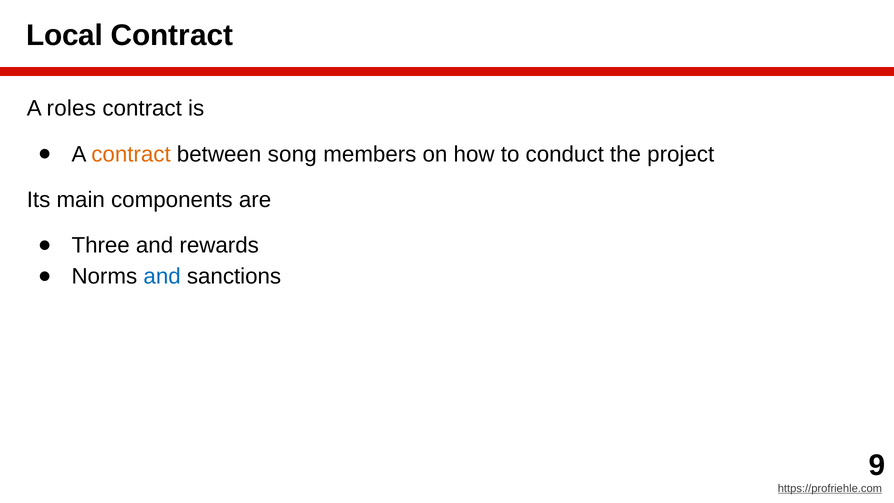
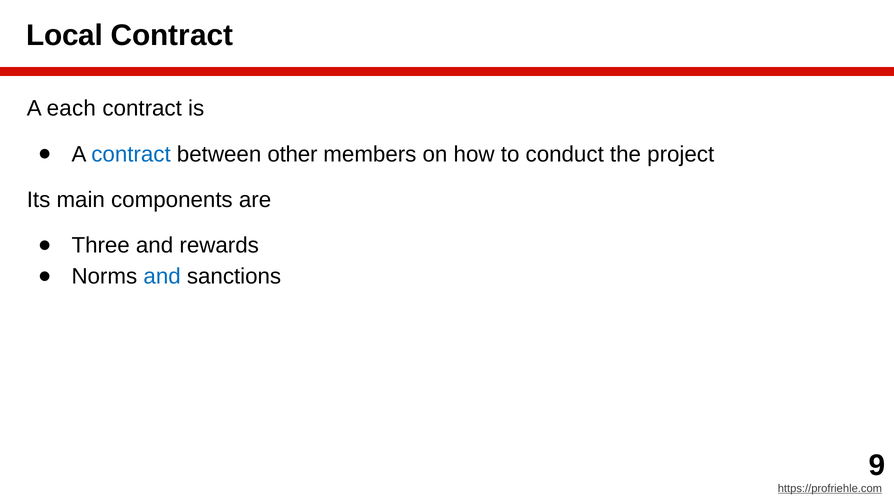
roles: roles -> each
contract at (131, 154) colour: orange -> blue
song: song -> other
